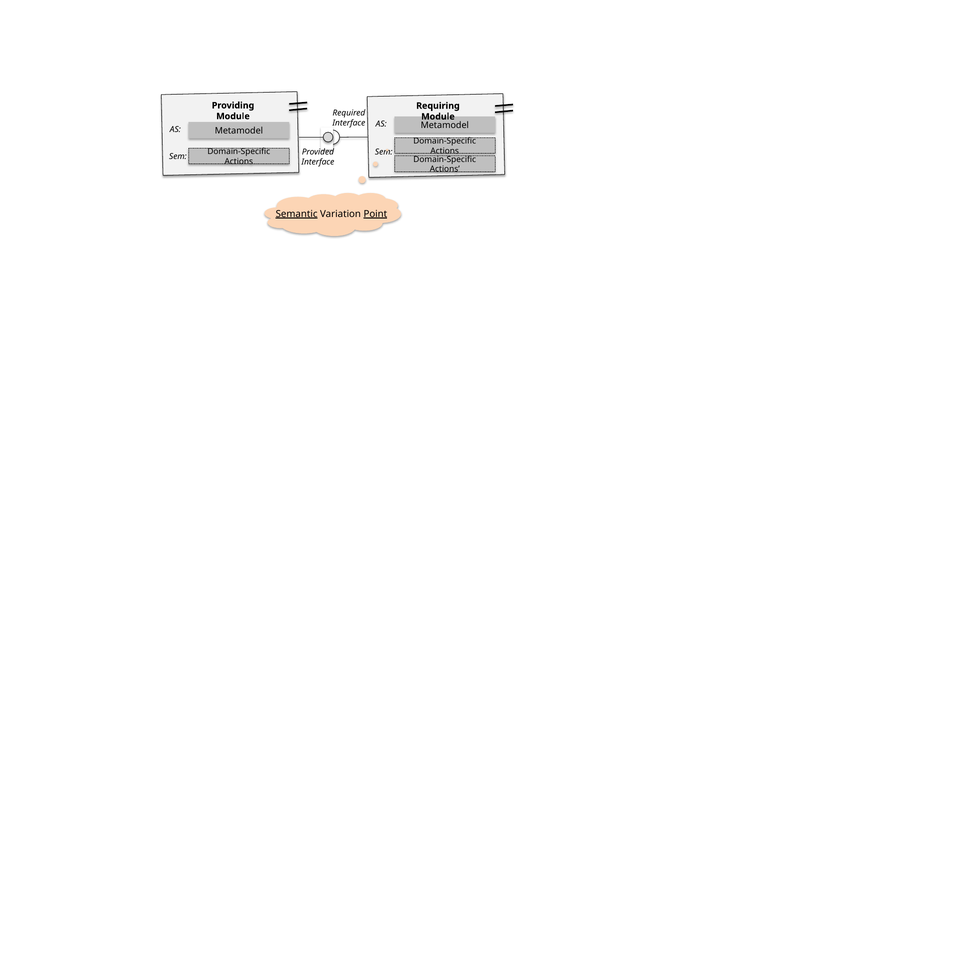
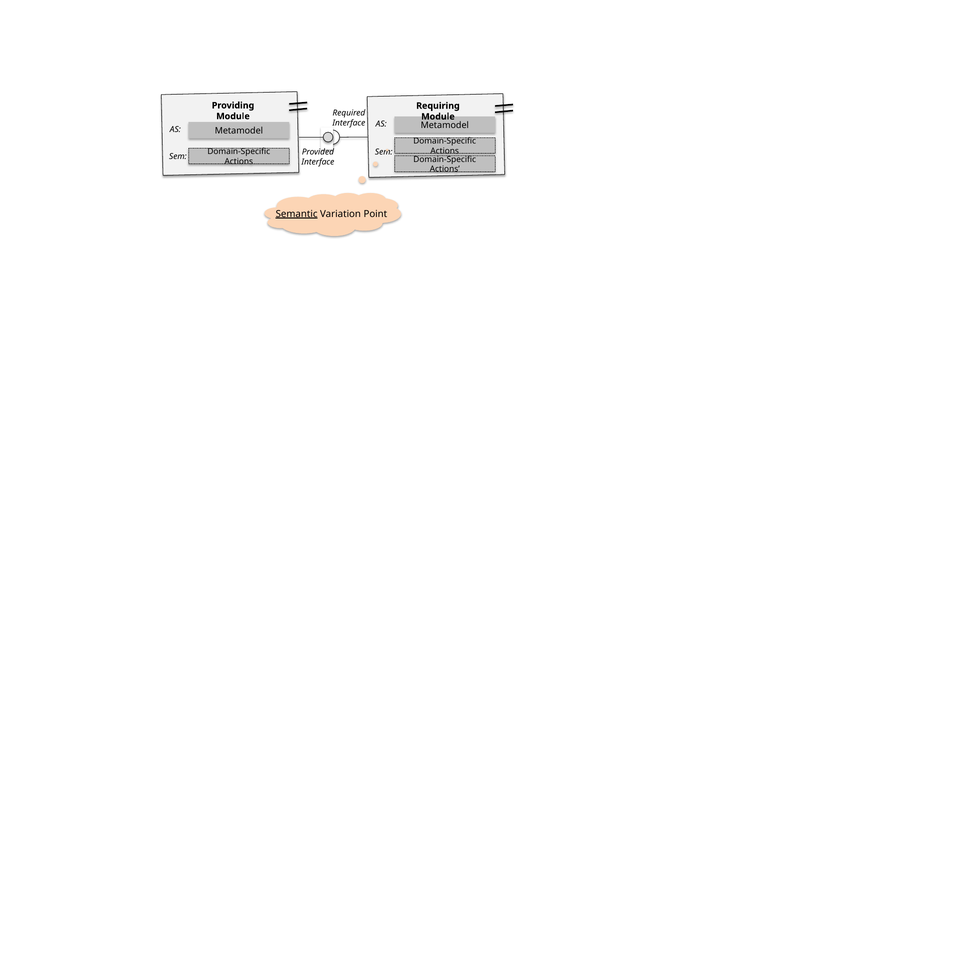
Point underline: present -> none
